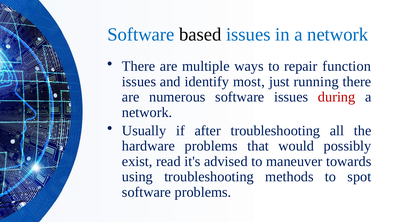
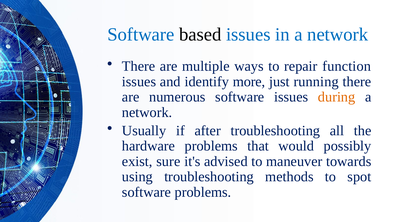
most: most -> more
during colour: red -> orange
read: read -> sure
